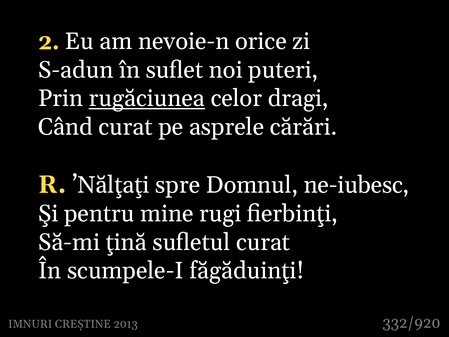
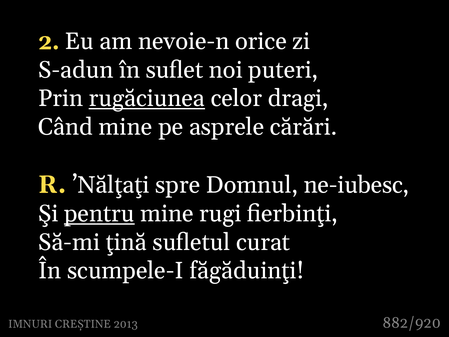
Când curat: curat -> mine
pentru underline: none -> present
332/920: 332/920 -> 882/920
